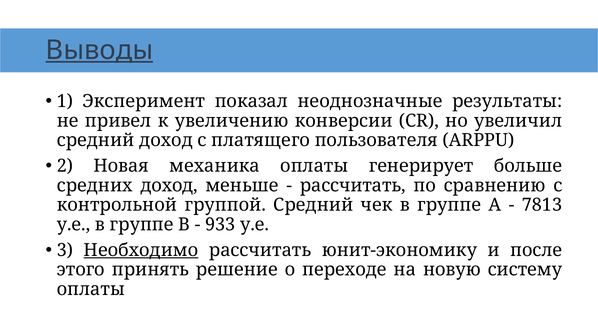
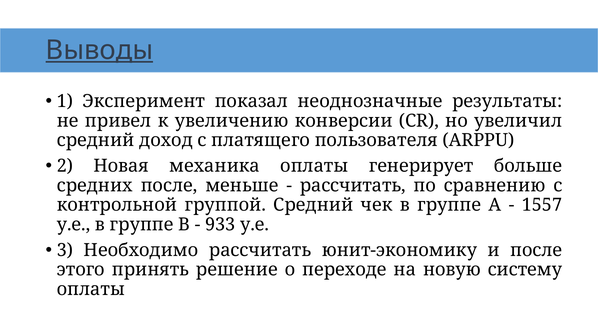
средних доход: доход -> после
7813: 7813 -> 1557
Необходимо underline: present -> none
